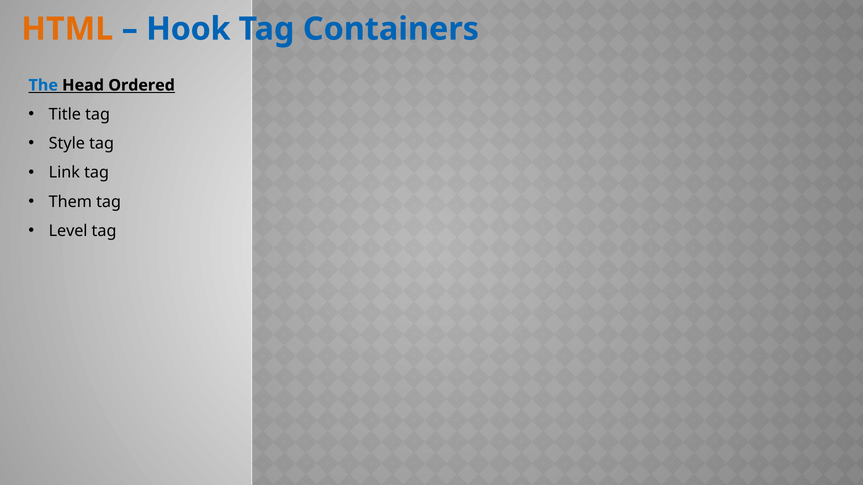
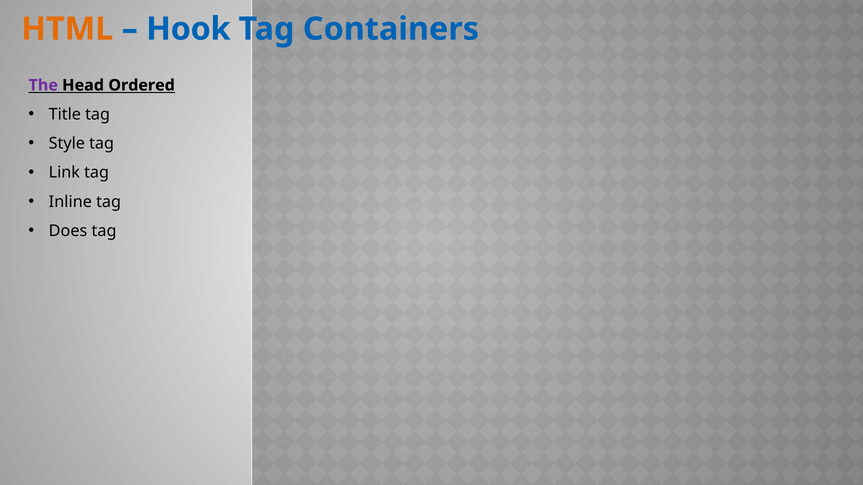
The colour: blue -> purple
Them: Them -> Inline
Level: Level -> Does
